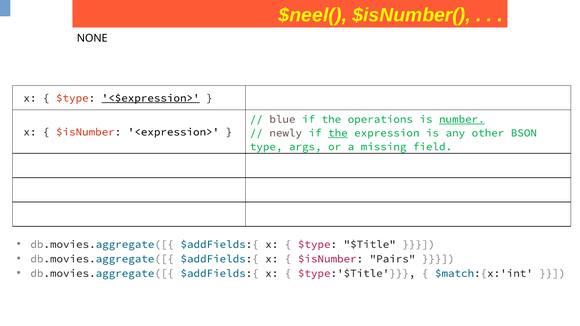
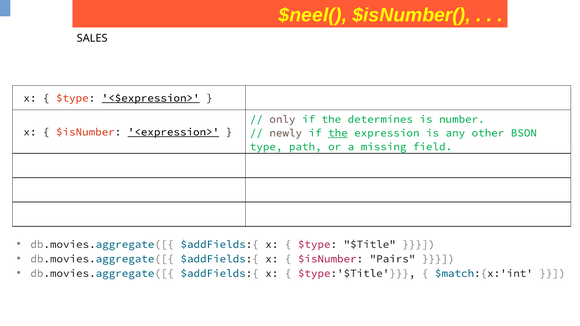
NONE: NONE -> SALES
blue: blue -> only
operations: operations -> determines
number underline: present -> none
<expression> underline: none -> present
args: args -> path
